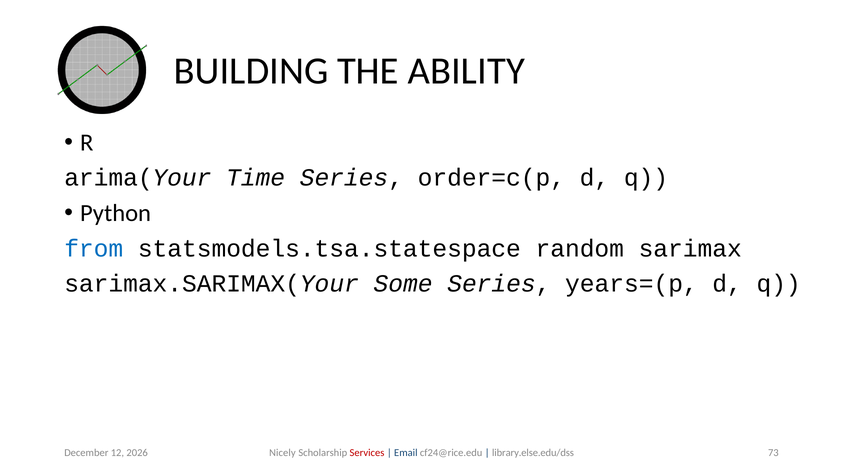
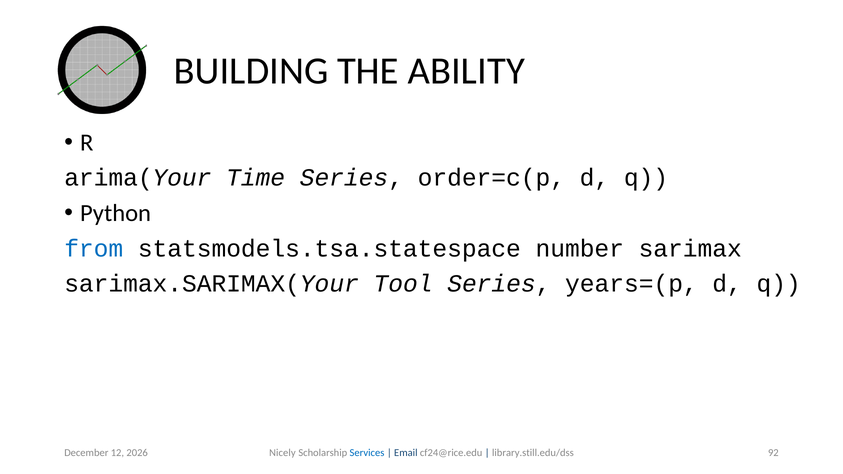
random: random -> number
Some: Some -> Tool
73: 73 -> 92
Services colour: red -> blue
library.else.edu/dss: library.else.edu/dss -> library.still.edu/dss
